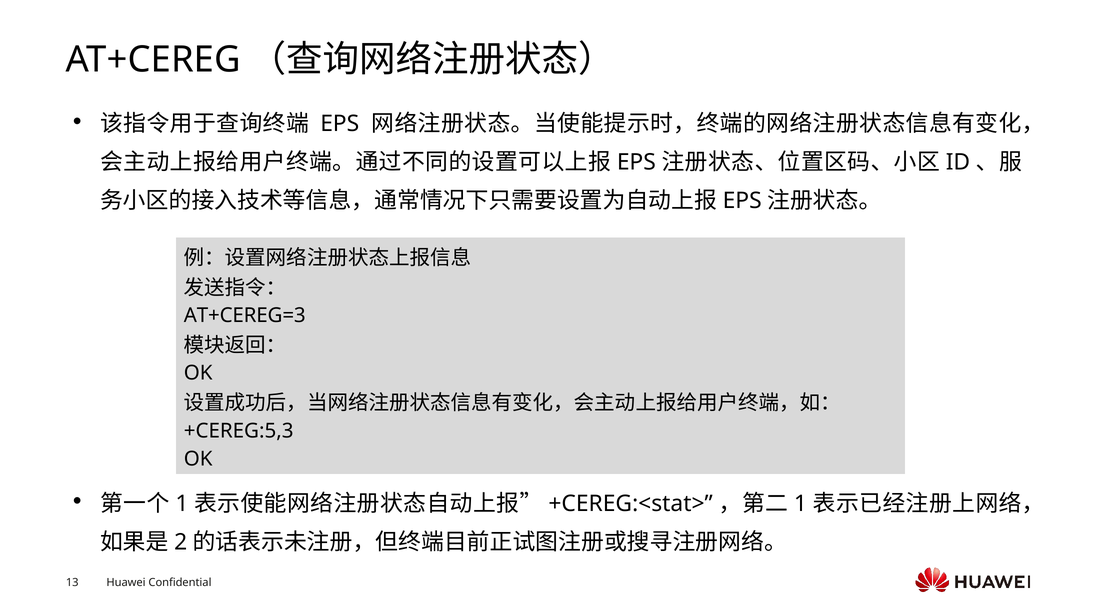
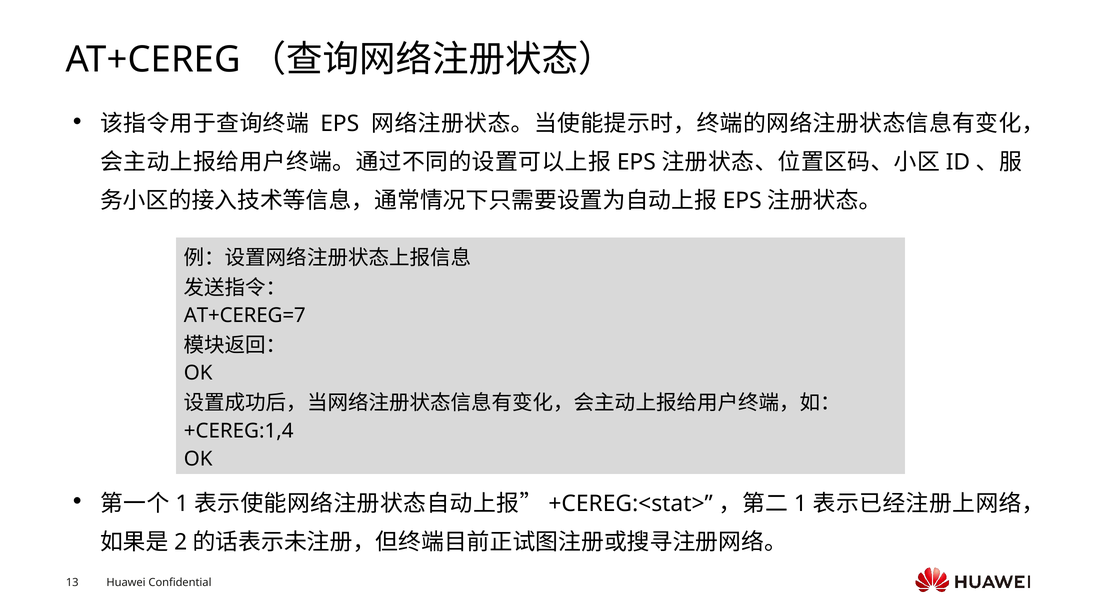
AT+CEREG=3: AT+CEREG=3 -> AT+CEREG=7
+CEREG:5,3: +CEREG:5,3 -> +CEREG:1,4
